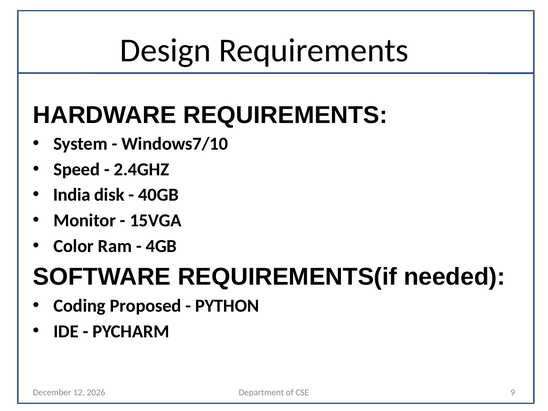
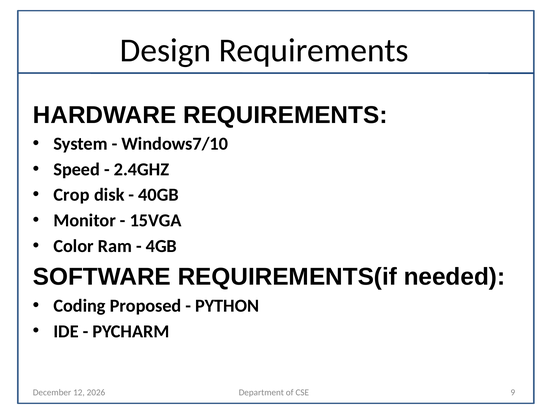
India: India -> Crop
